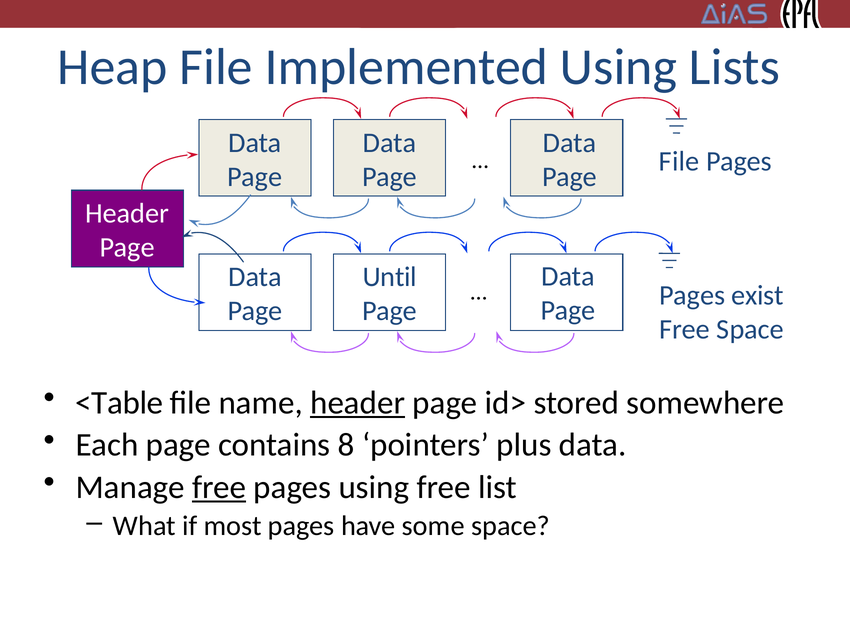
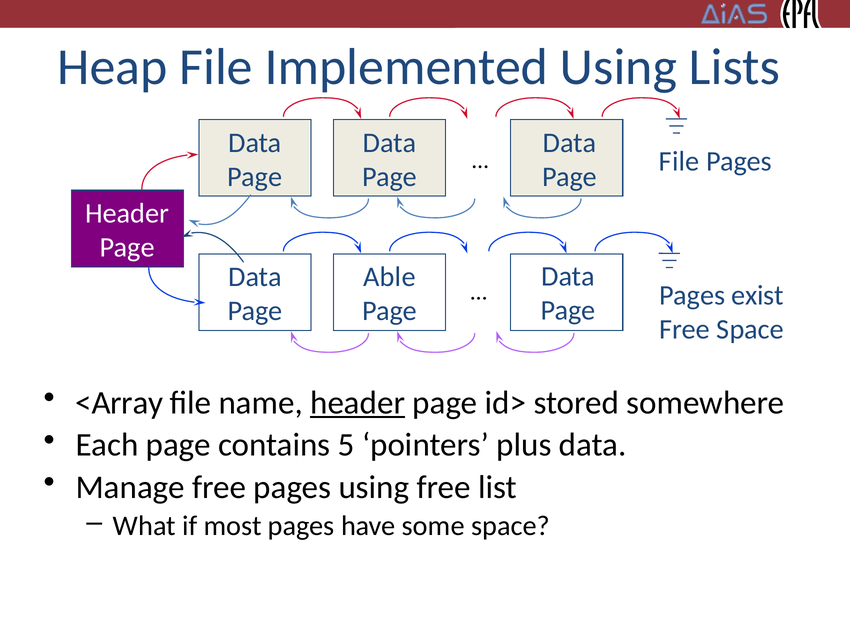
Until: Until -> Able
<Table: <Table -> <Array
8: 8 -> 5
free at (219, 488) underline: present -> none
